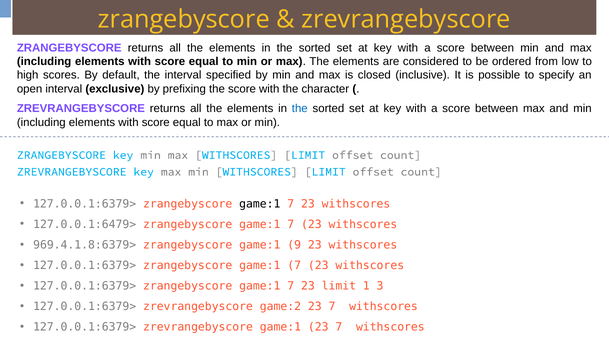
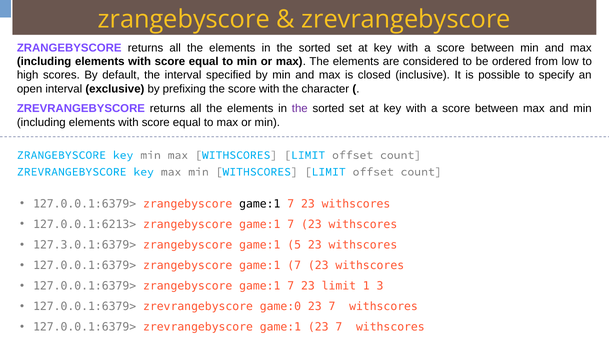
the at (300, 109) colour: blue -> purple
127.0.0.1:6479>: 127.0.0.1:6479> -> 127.0.0.1:6213>
969.4.1.8:6379>: 969.4.1.8:6379> -> 127.3.0.1:6379>
9: 9 -> 5
game:2: game:2 -> game:0
